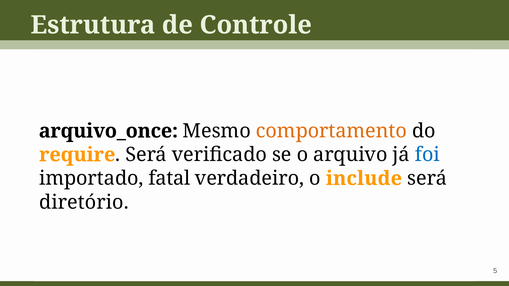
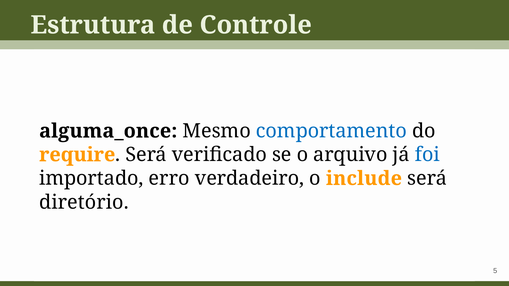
arquivo_once: arquivo_once -> alguma_once
comportamento colour: orange -> blue
fatal: fatal -> erro
